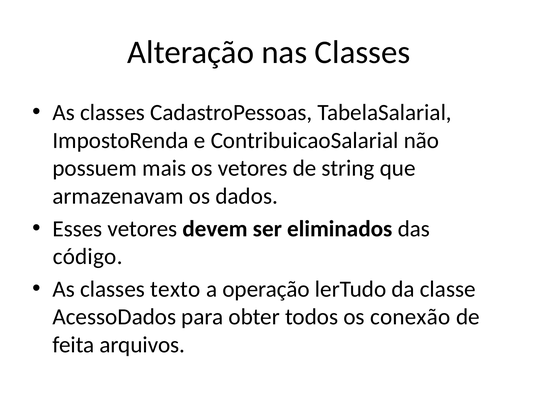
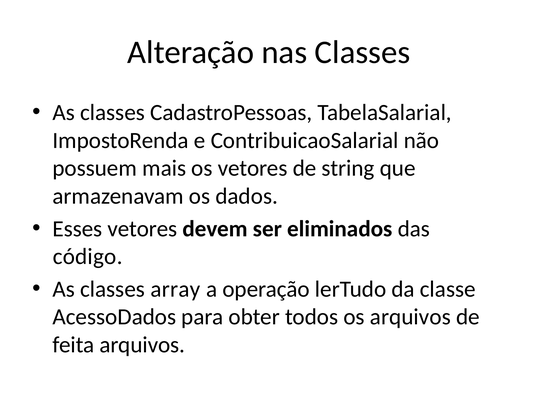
texto: texto -> array
os conexão: conexão -> arquivos
